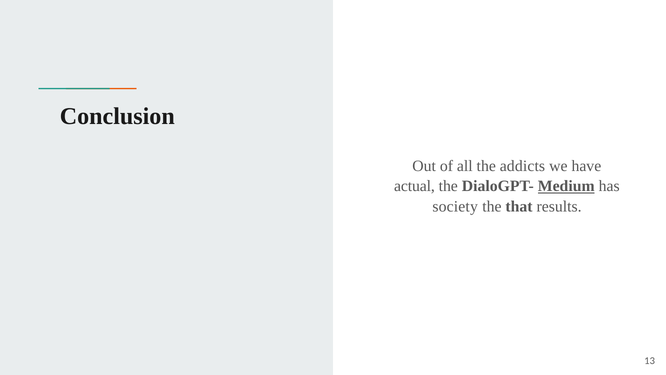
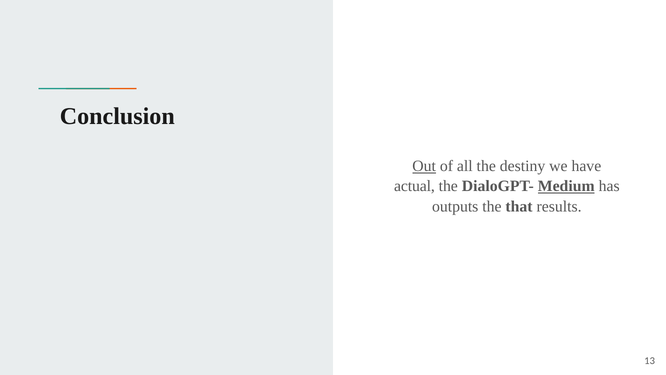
Out underline: none -> present
addicts: addicts -> destiny
society: society -> outputs
